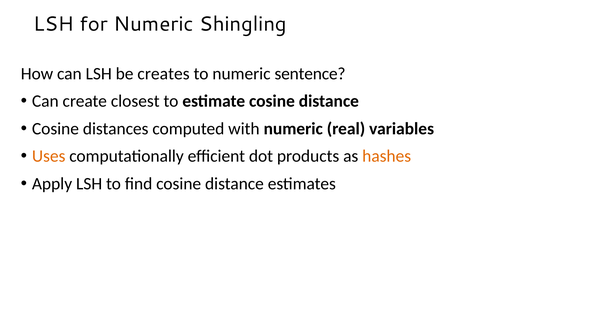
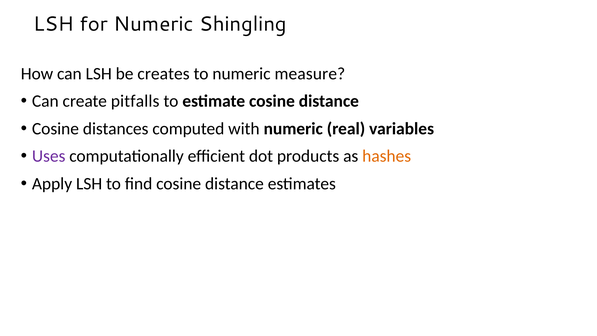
sentence: sentence -> measure
closest: closest -> pitfalls
Uses colour: orange -> purple
